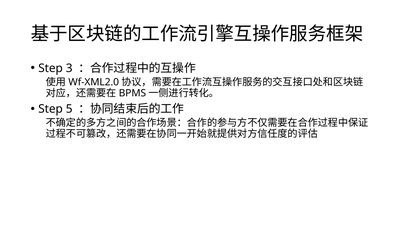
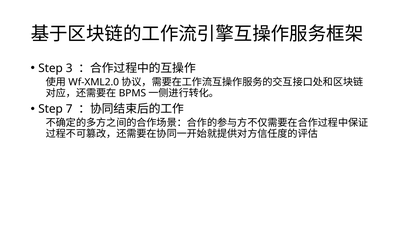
5: 5 -> 7
